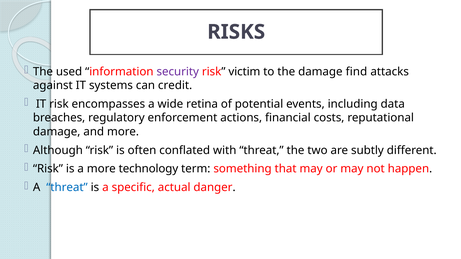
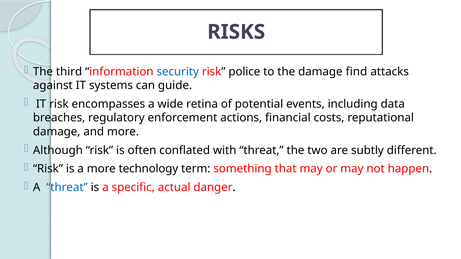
used: used -> third
security colour: purple -> blue
victim: victim -> police
credit: credit -> guide
